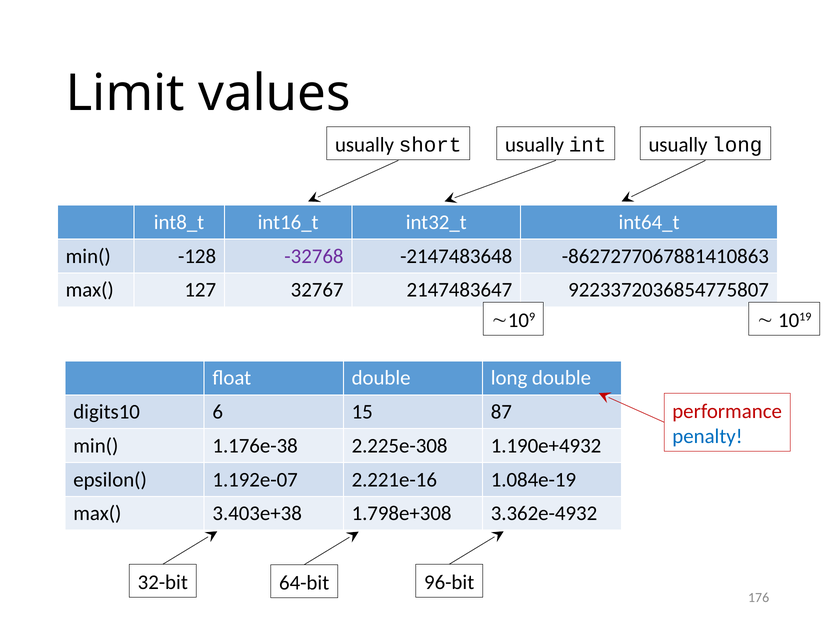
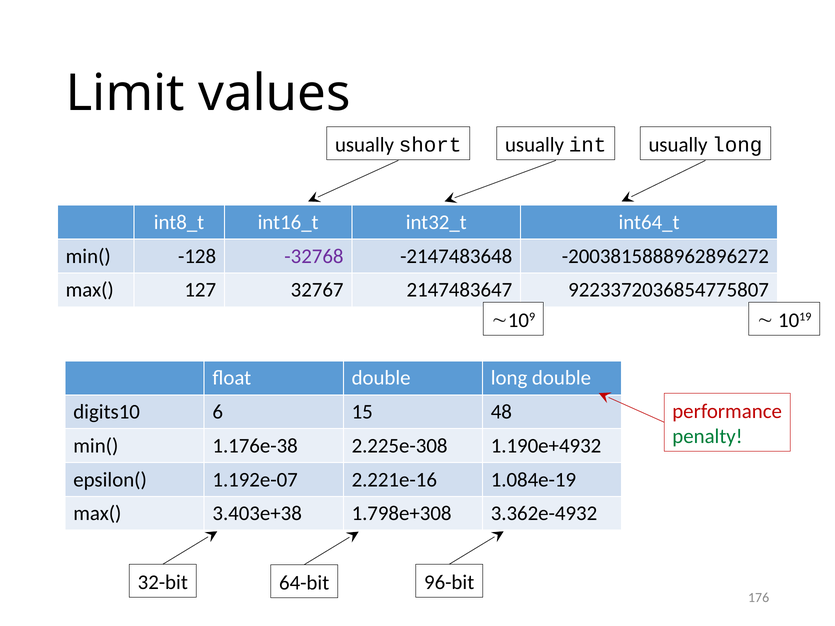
-8627277067881410863: -8627277067881410863 -> -2003815888962896272
87: 87 -> 48
penalty colour: blue -> green
